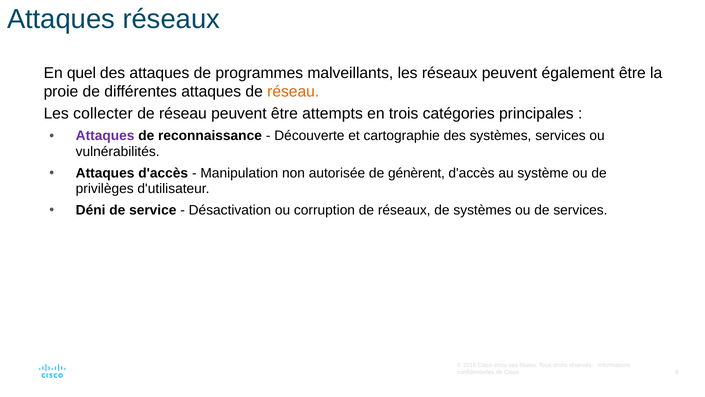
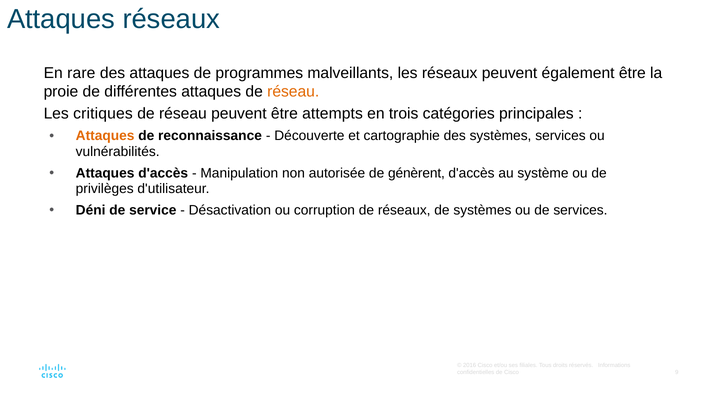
quel: quel -> rare
collecter: collecter -> critiques
Attaques at (105, 136) colour: purple -> orange
